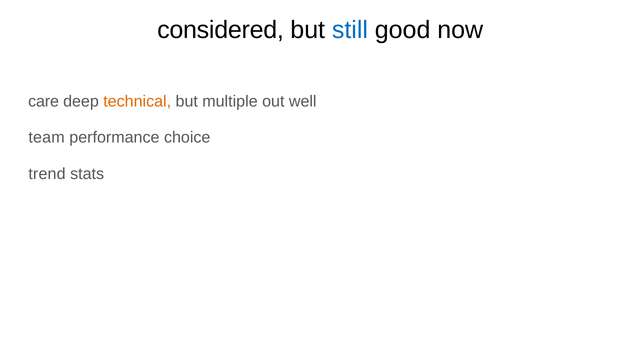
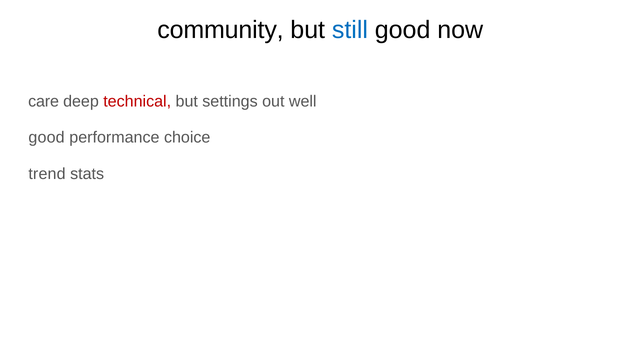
considered: considered -> community
technical colour: orange -> red
multiple: multiple -> settings
team at (47, 138): team -> good
